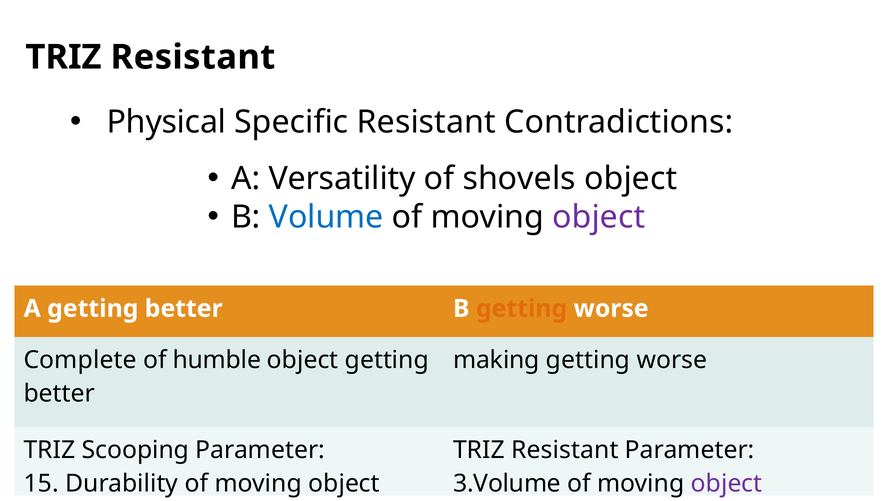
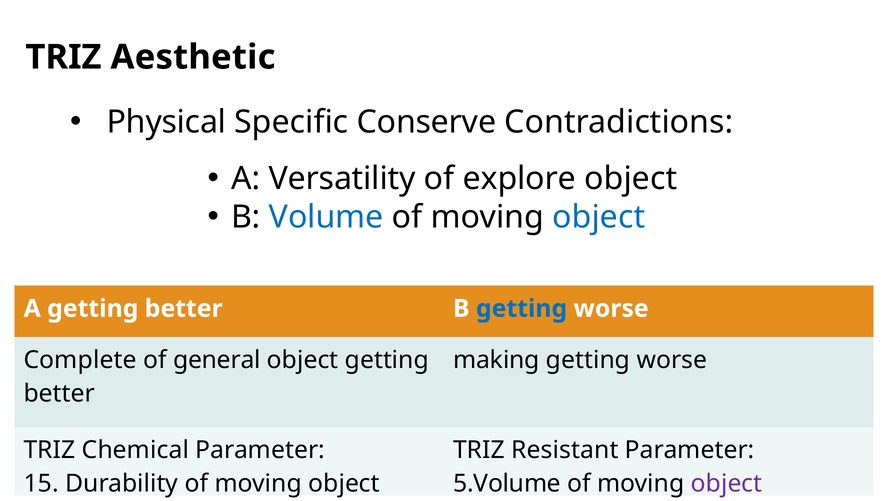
Resistant at (193, 57): Resistant -> Aesthetic
Specific Resistant: Resistant -> Conserve
shovels: shovels -> explore
object at (599, 217) colour: purple -> blue
getting at (522, 309) colour: orange -> blue
humble: humble -> general
Scooping: Scooping -> Chemical
3.Volume: 3.Volume -> 5.Volume
